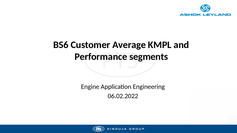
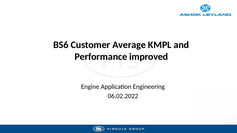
segments: segments -> improved
